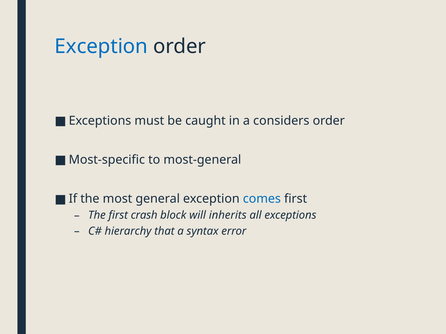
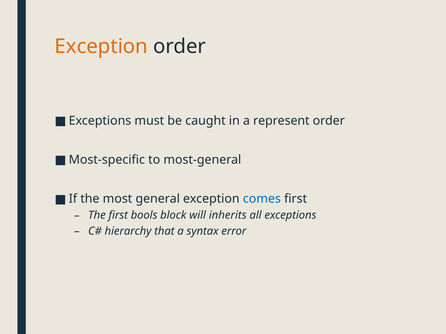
Exception at (101, 46) colour: blue -> orange
considers: considers -> represent
crash: crash -> bools
